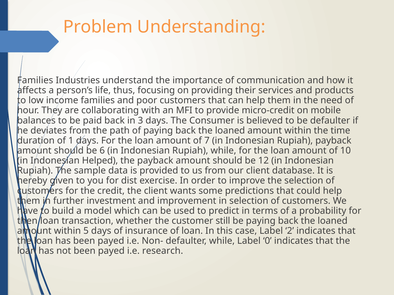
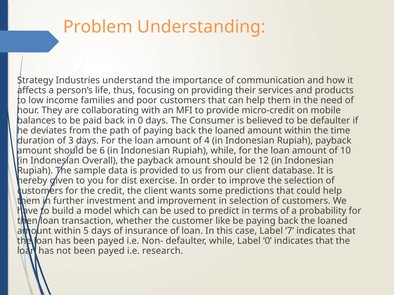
Families at (35, 80): Families -> Strategy
in 3: 3 -> 0
1: 1 -> 3
7: 7 -> 4
Helped: Helped -> Overall
still: still -> like
2: 2 -> 7
